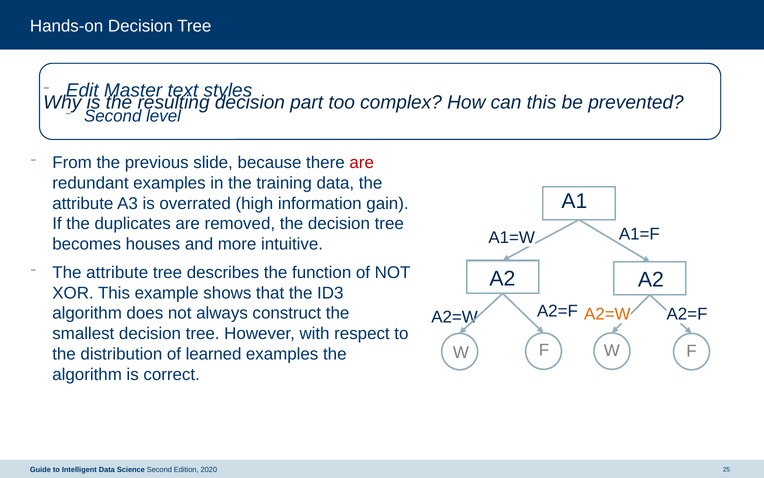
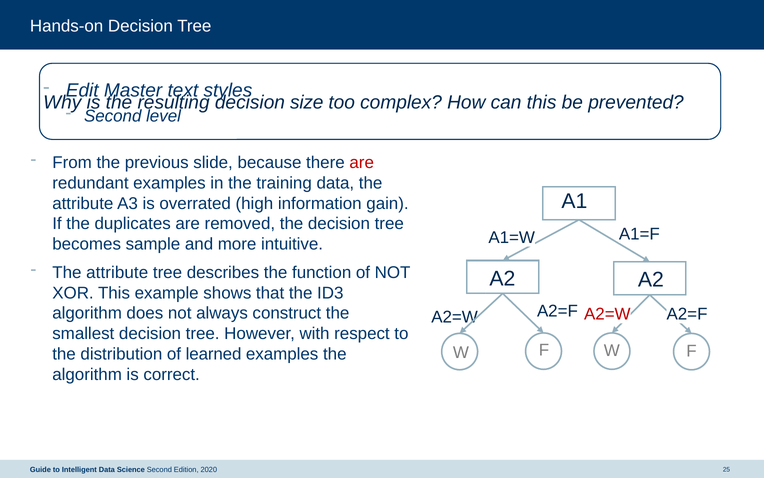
part: part -> size
houses: houses -> sample
A2=W at (607, 314) colour: orange -> red
